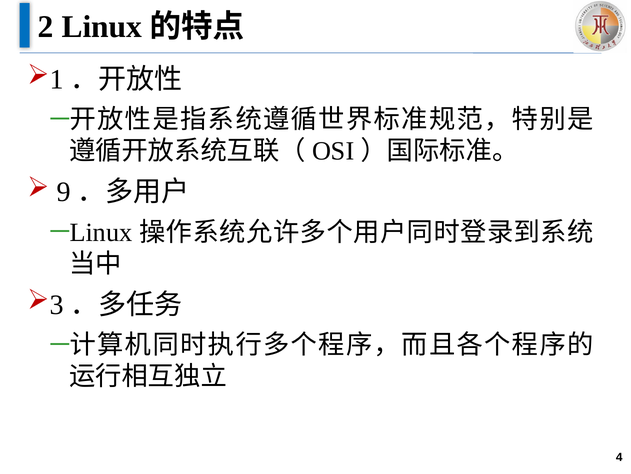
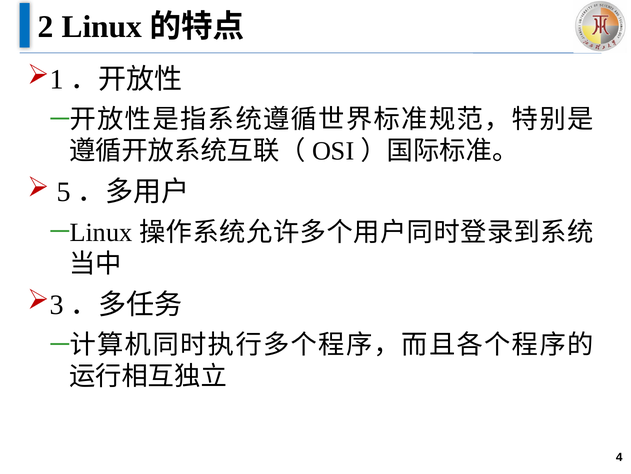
9: 9 -> 5
